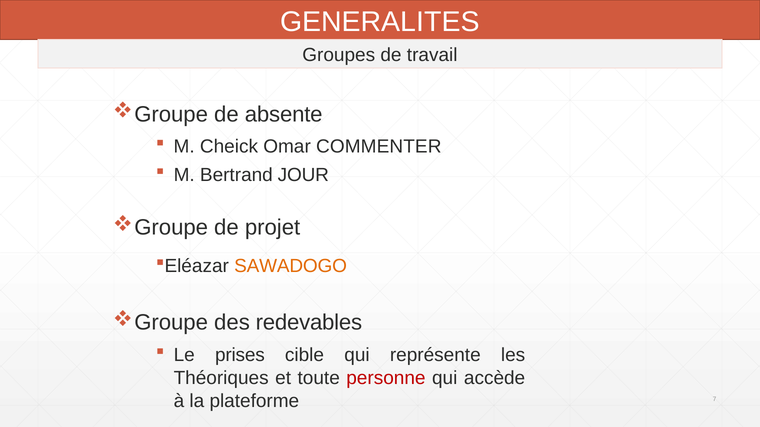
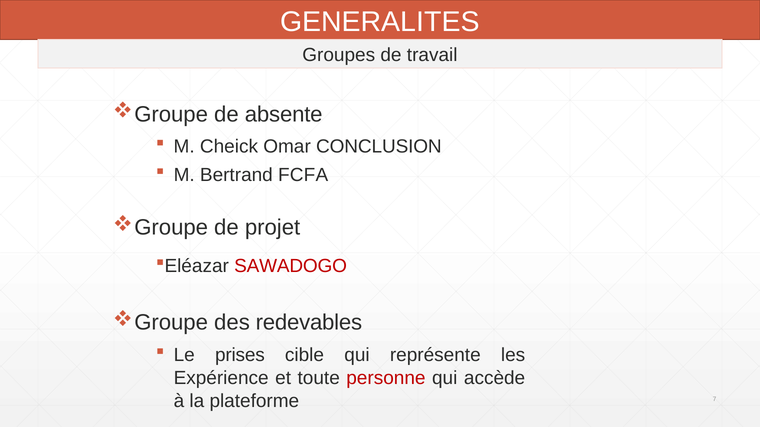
COMMENTER: COMMENTER -> CONCLUSION
JOUR: JOUR -> FCFA
SAWADOGO colour: orange -> red
Théoriques: Théoriques -> Expérience
